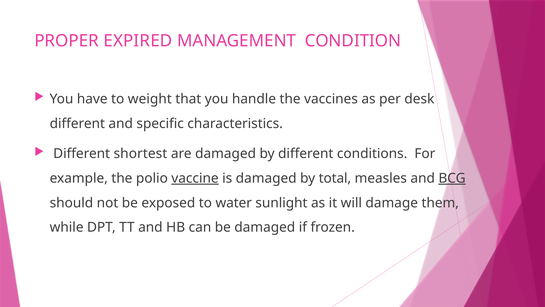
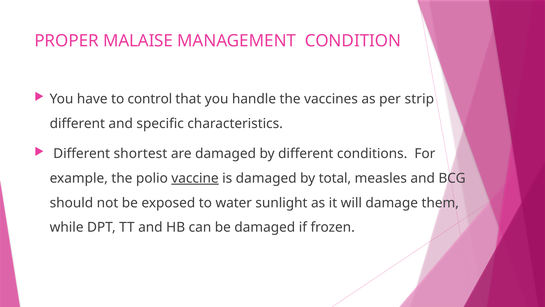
EXPIRED: EXPIRED -> MALAISE
weight: weight -> control
desk: desk -> strip
BCG underline: present -> none
